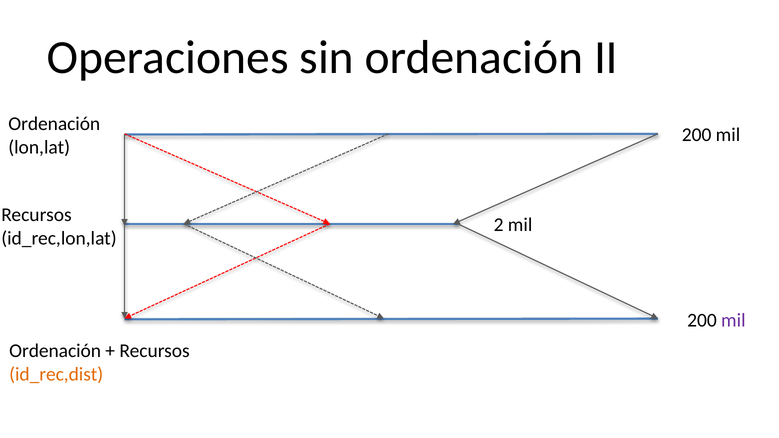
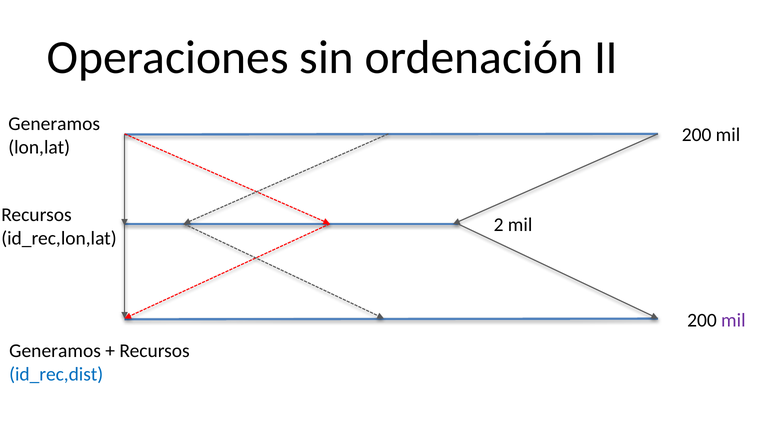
Ordenación at (54, 124): Ordenación -> Generamos
Ordenación at (55, 351): Ordenación -> Generamos
id_rec,dist colour: orange -> blue
